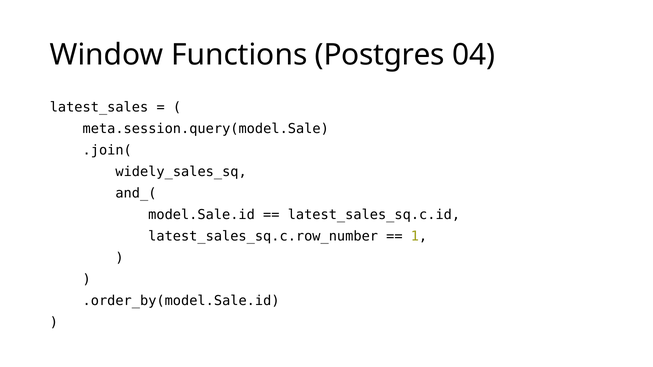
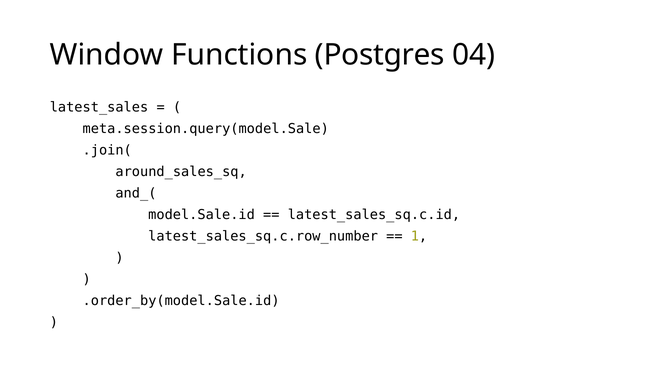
widely_sales_sq: widely_sales_sq -> around_sales_sq
